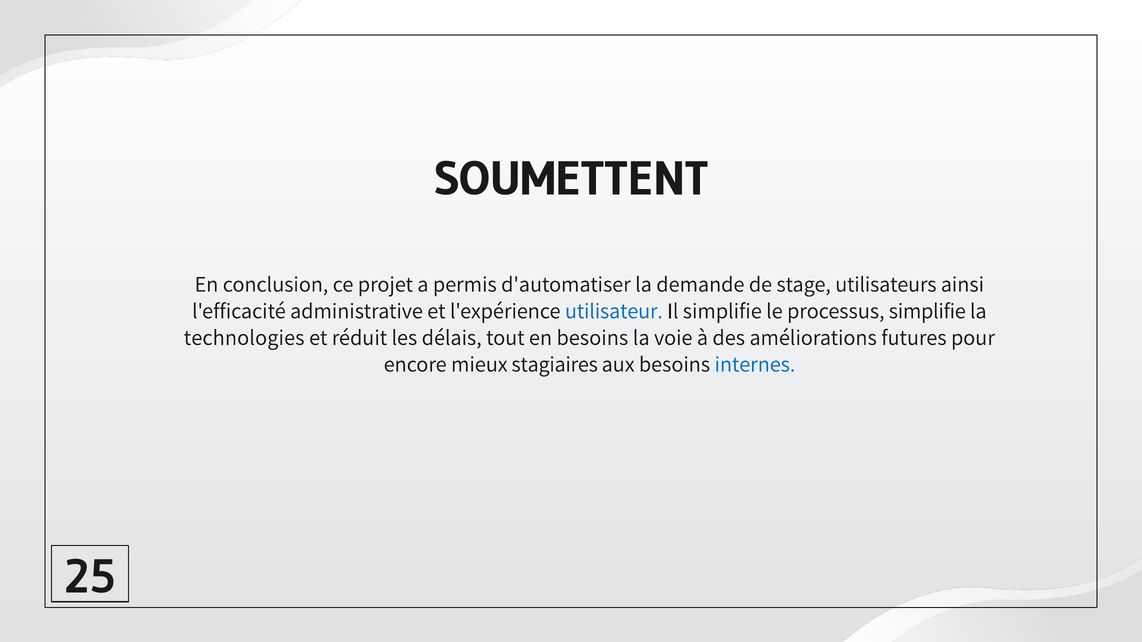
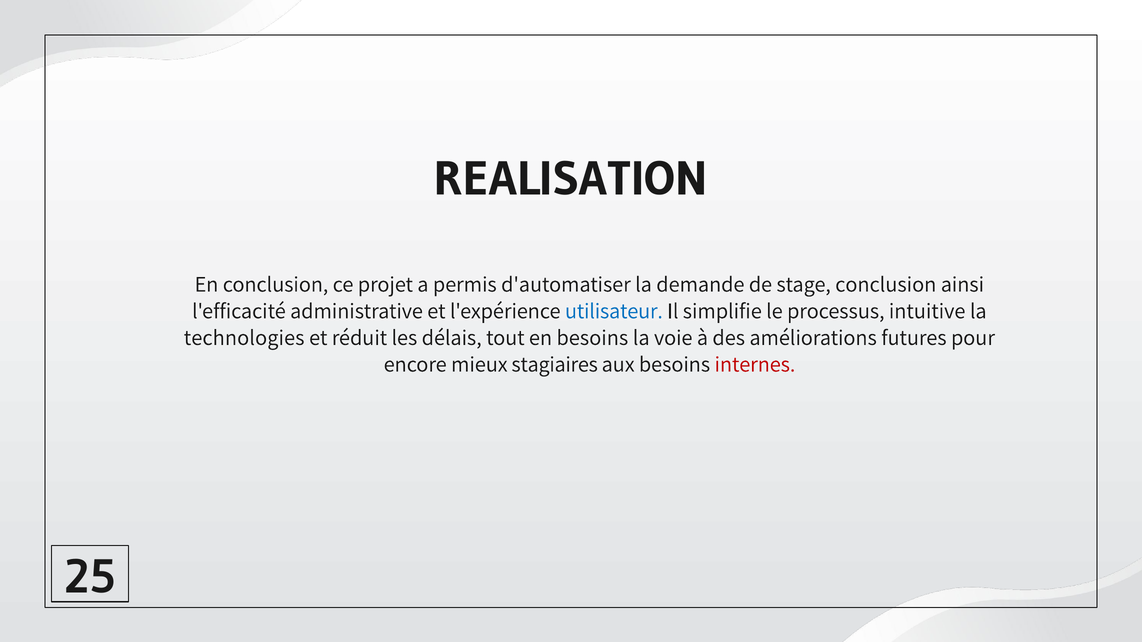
SOUMETTENT: SOUMETTENT -> REALISATION
stage utilisateurs: utilisateurs -> conclusion
processus simplifie: simplifie -> intuitive
internes colour: blue -> red
